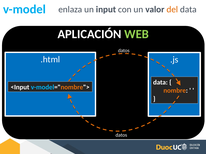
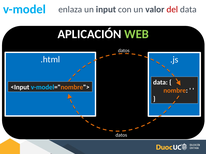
del colour: orange -> red
